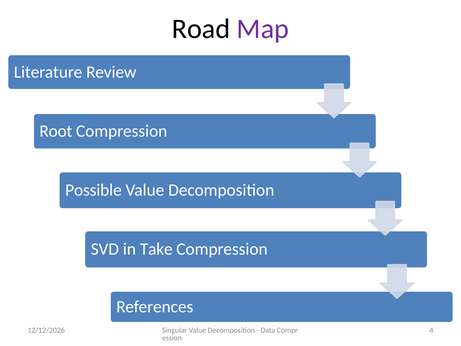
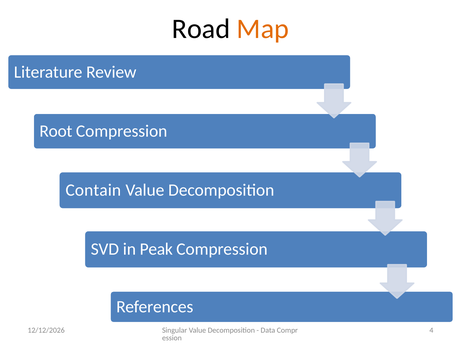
Map colour: purple -> orange
Possible: Possible -> Contain
Take: Take -> Peak
